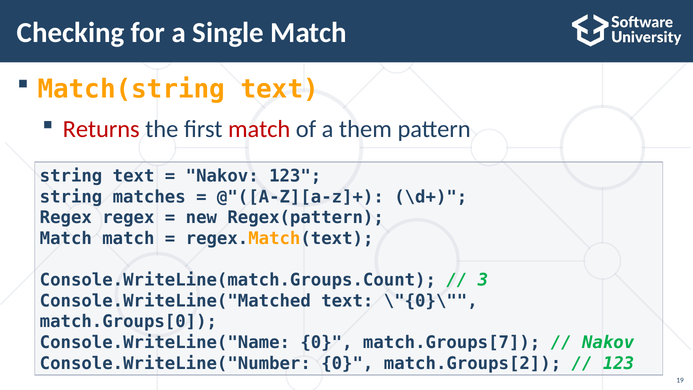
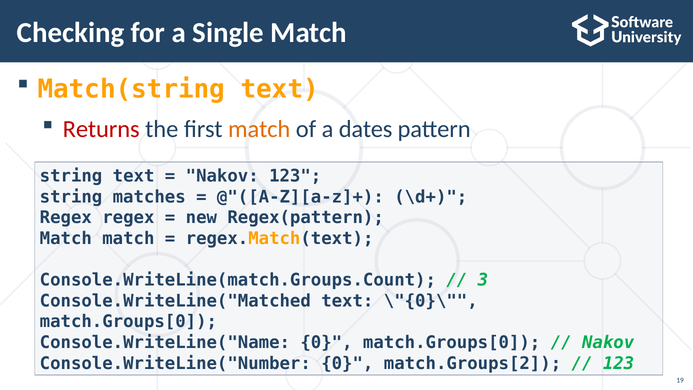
match at (259, 129) colour: red -> orange
them: them -> dates
0 match.Groups[7: match.Groups[7 -> match.Groups[0
